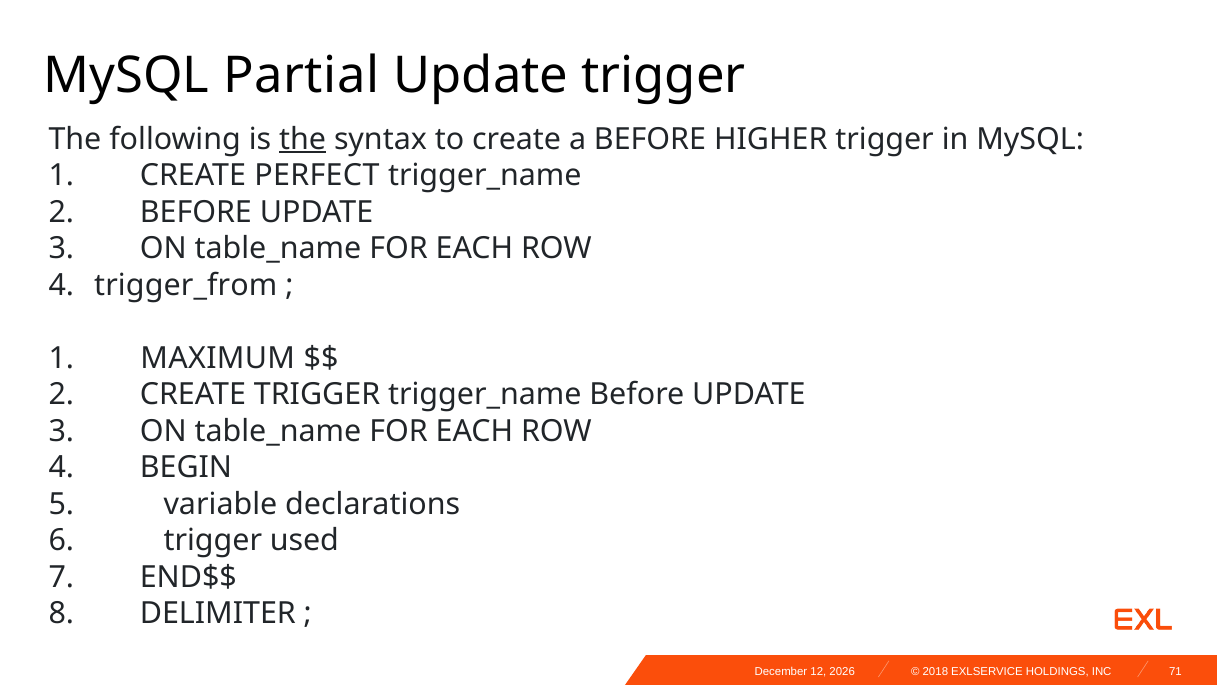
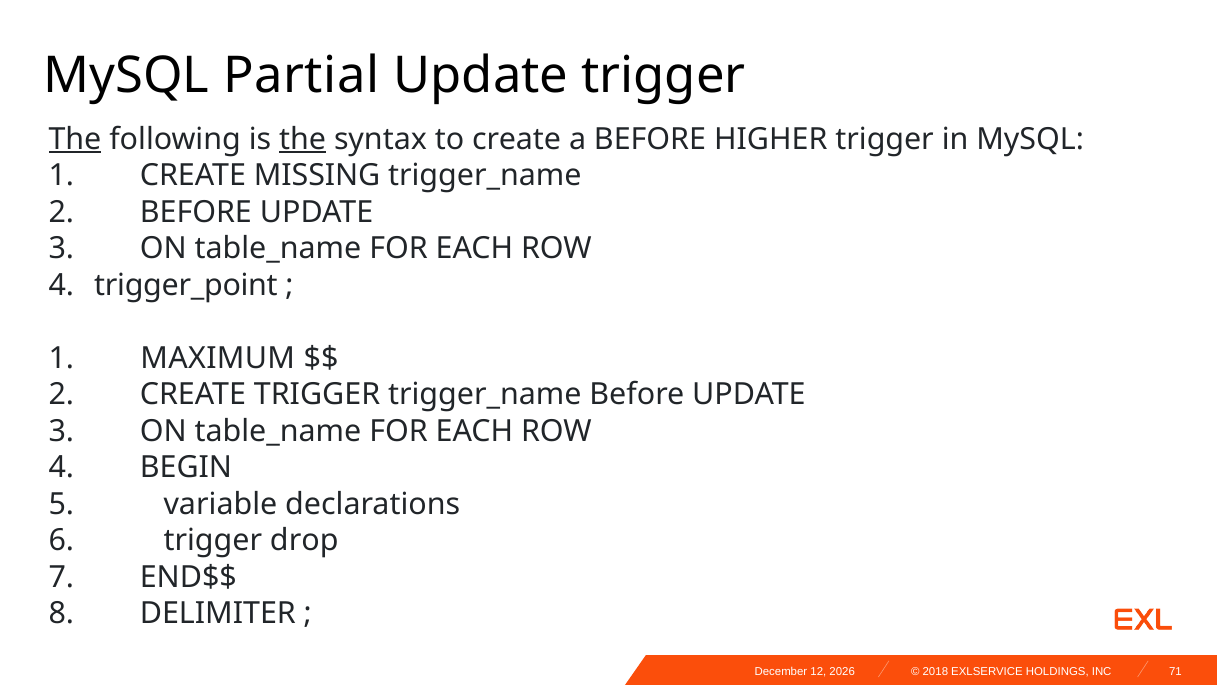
The at (75, 139) underline: none -> present
PERFECT: PERFECT -> MISSING
trigger_from: trigger_from -> trigger_point
used: used -> drop
